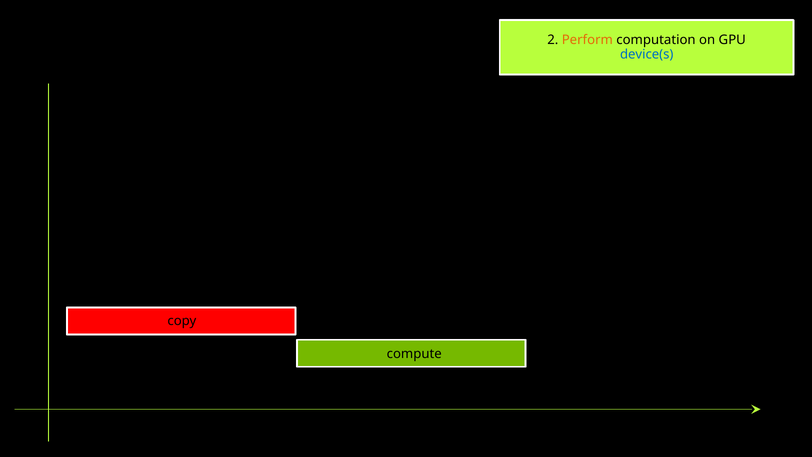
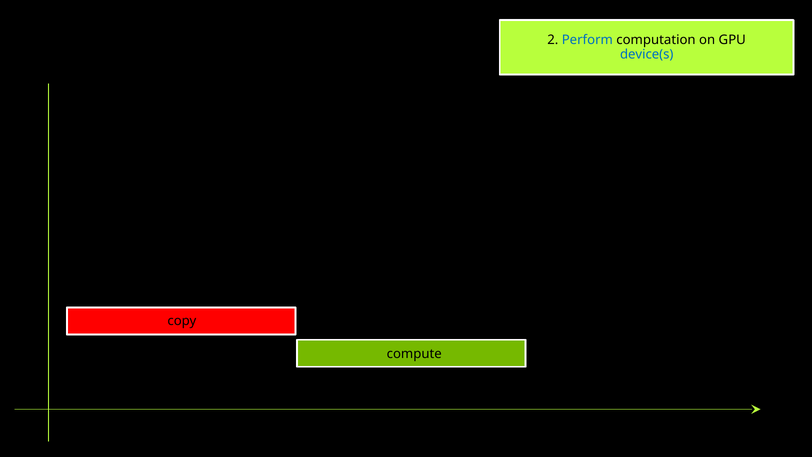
Perform colour: orange -> blue
